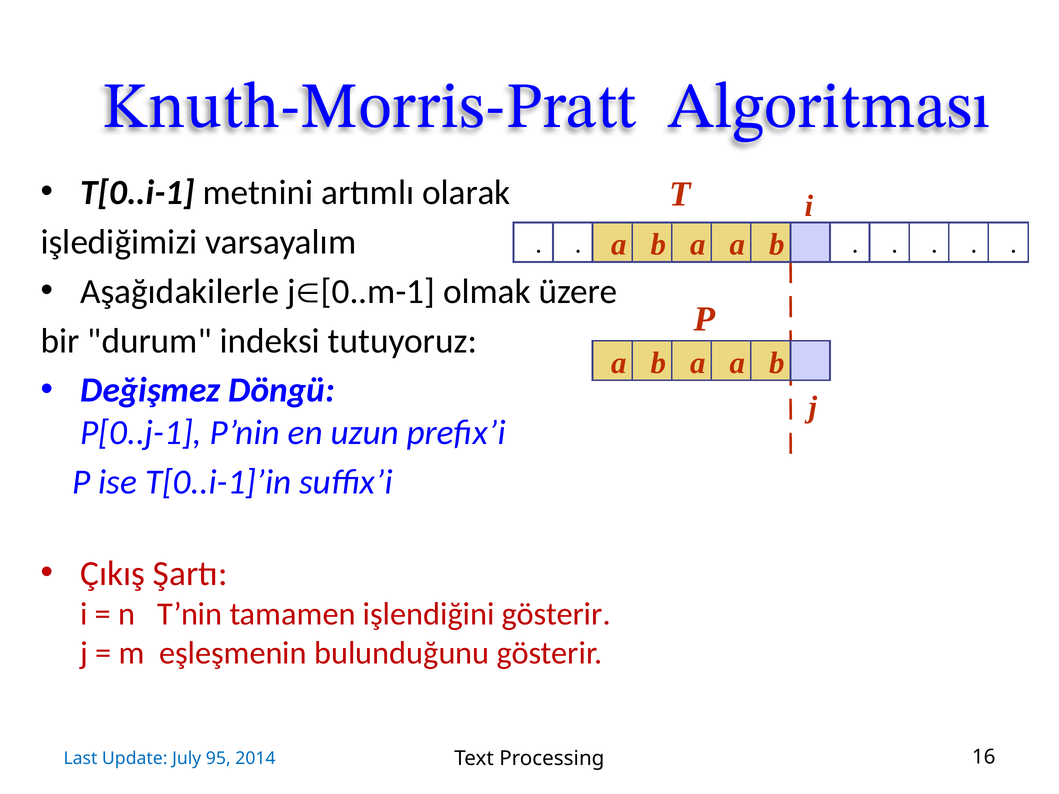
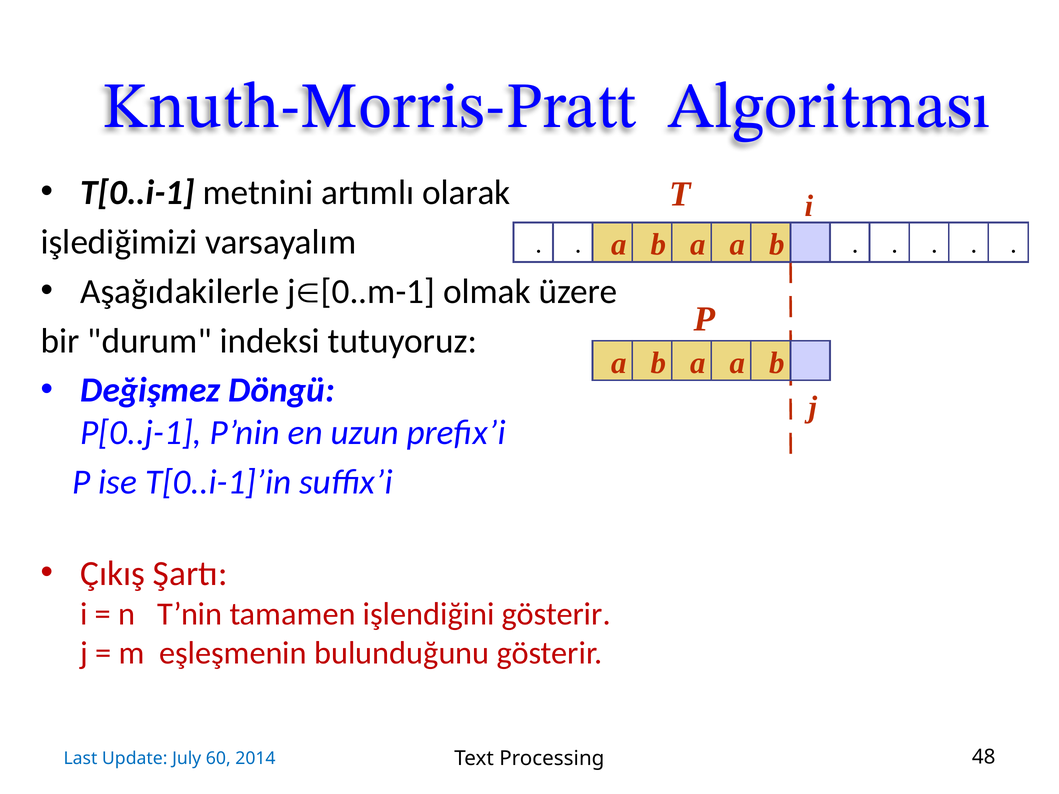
16: 16 -> 48
95: 95 -> 60
